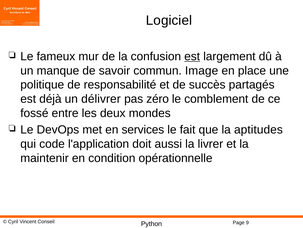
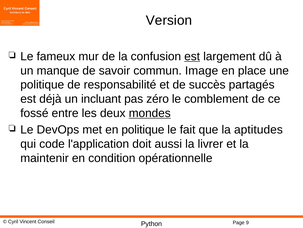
Logiciel: Logiciel -> Version
délivrer: délivrer -> incluant
mondes underline: none -> present
en services: services -> politique
